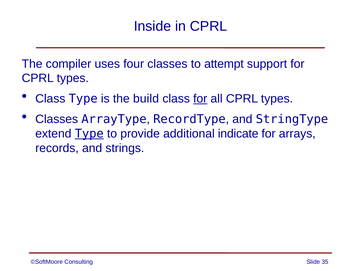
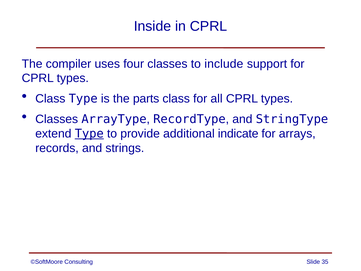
attempt: attempt -> include
build: build -> parts
for at (200, 99) underline: present -> none
